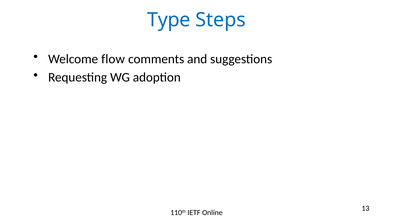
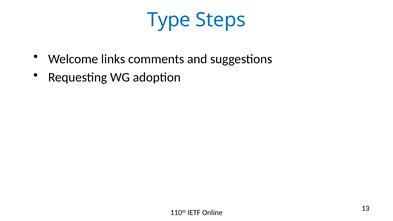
flow: flow -> links
